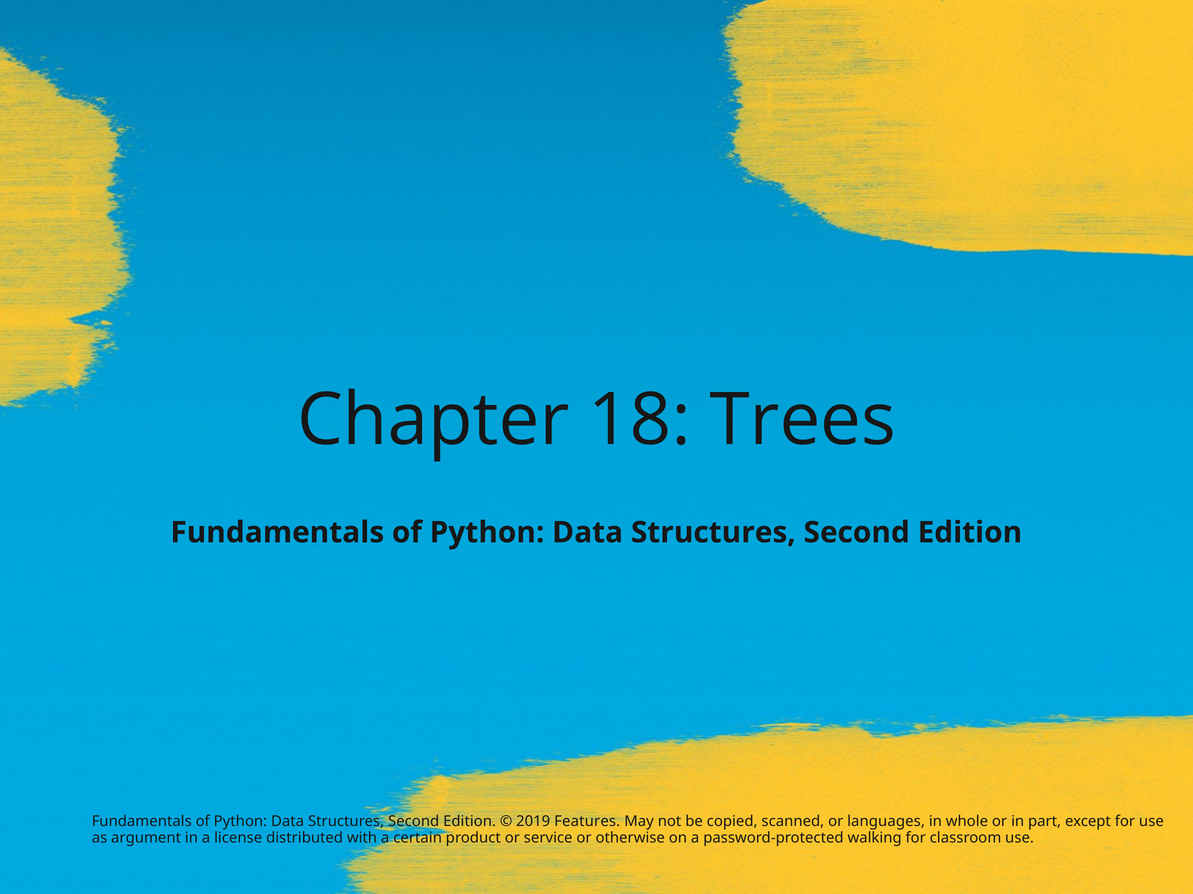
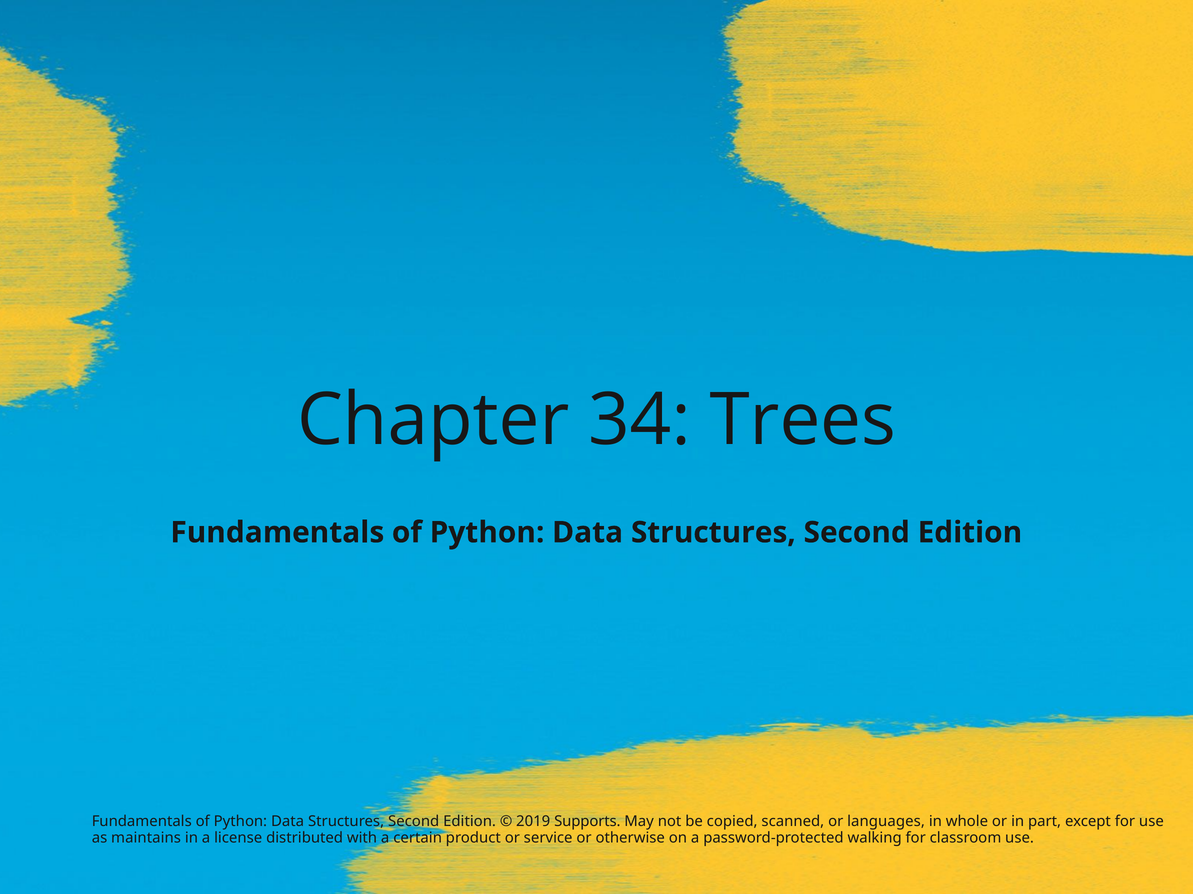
18: 18 -> 34
Features: Features -> Supports
argument: argument -> maintains
